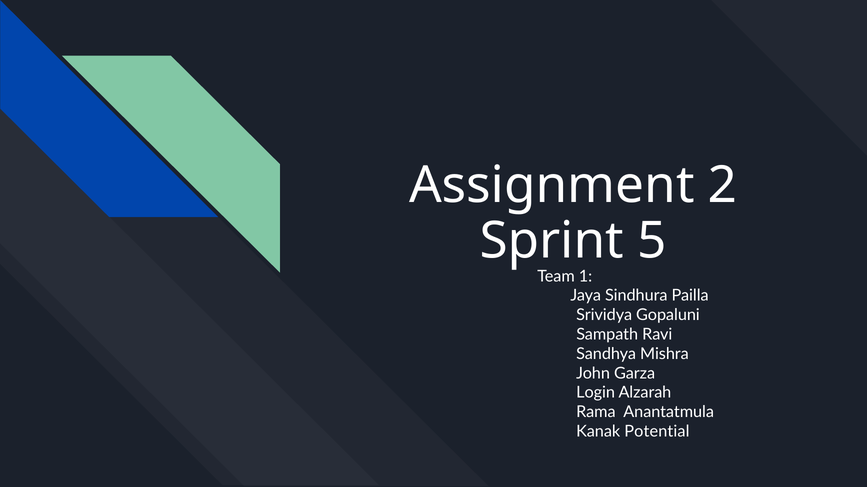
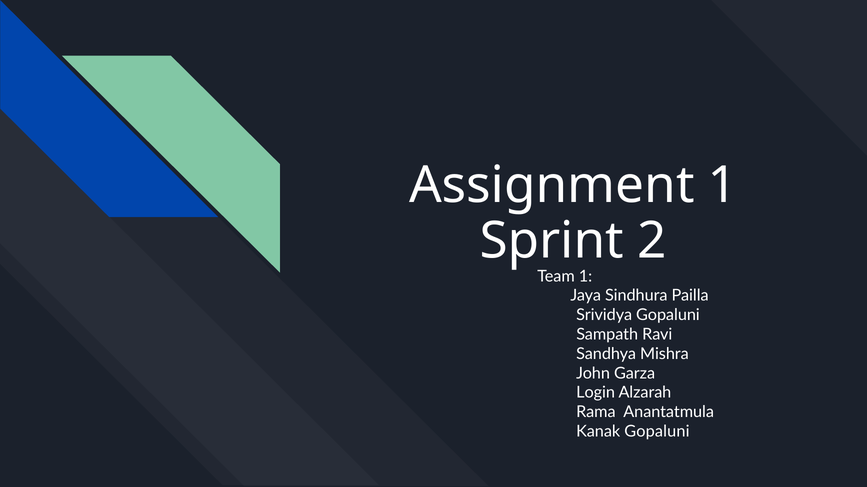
Assignment 2: 2 -> 1
5: 5 -> 2
Kanak Potential: Potential -> Gopaluni
